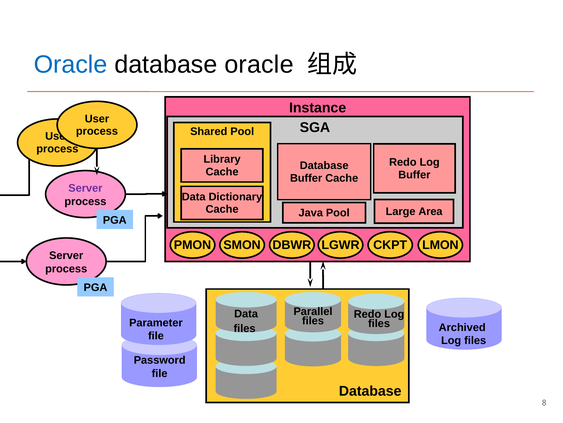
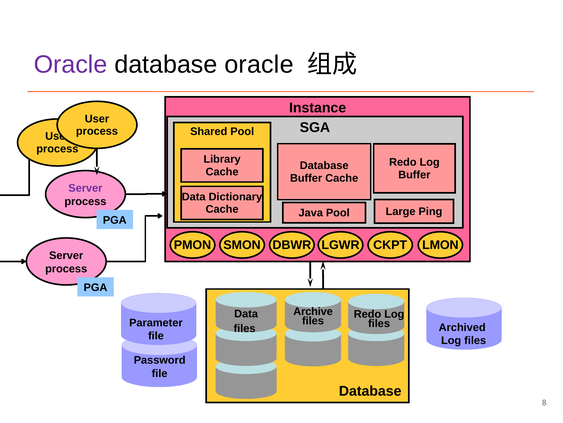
Oracle at (71, 64) colour: blue -> purple
Area: Area -> Ping
Parallel: Parallel -> Archive
